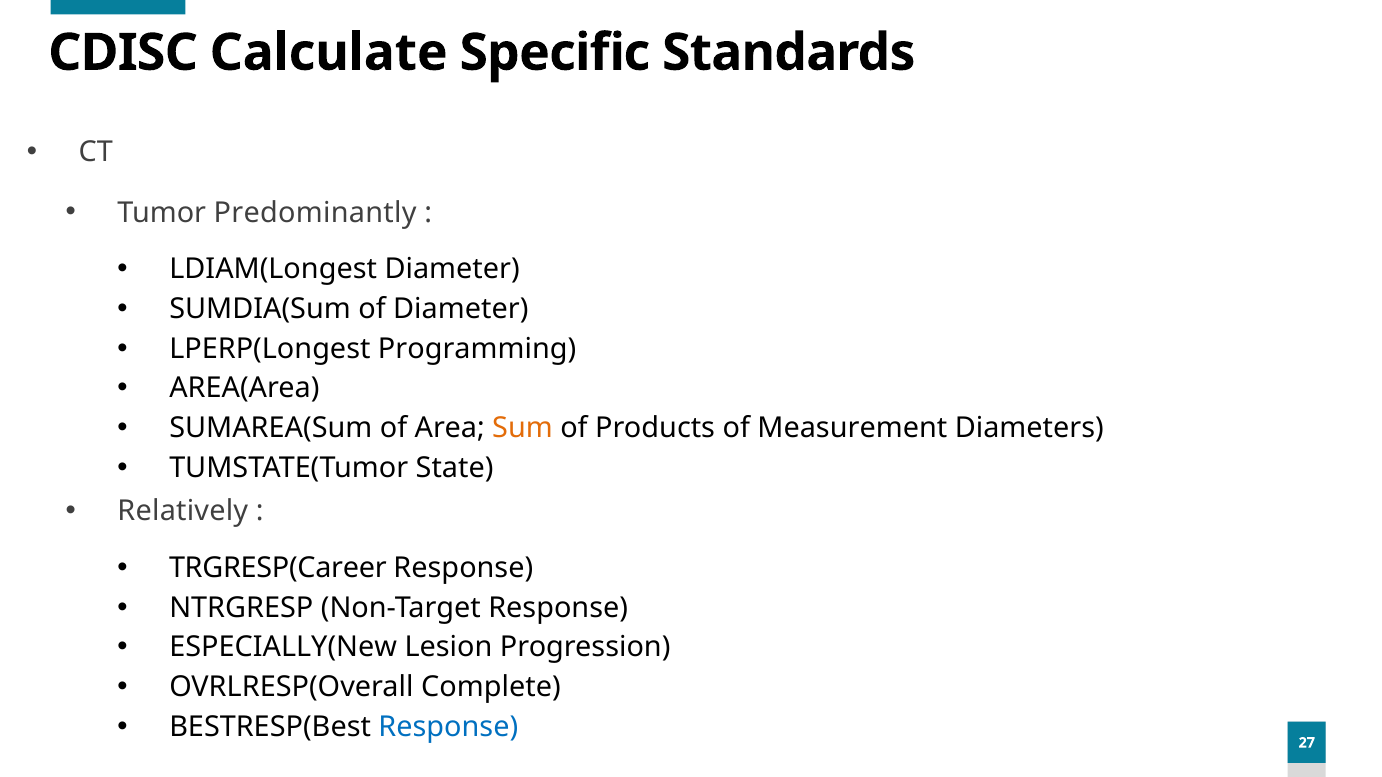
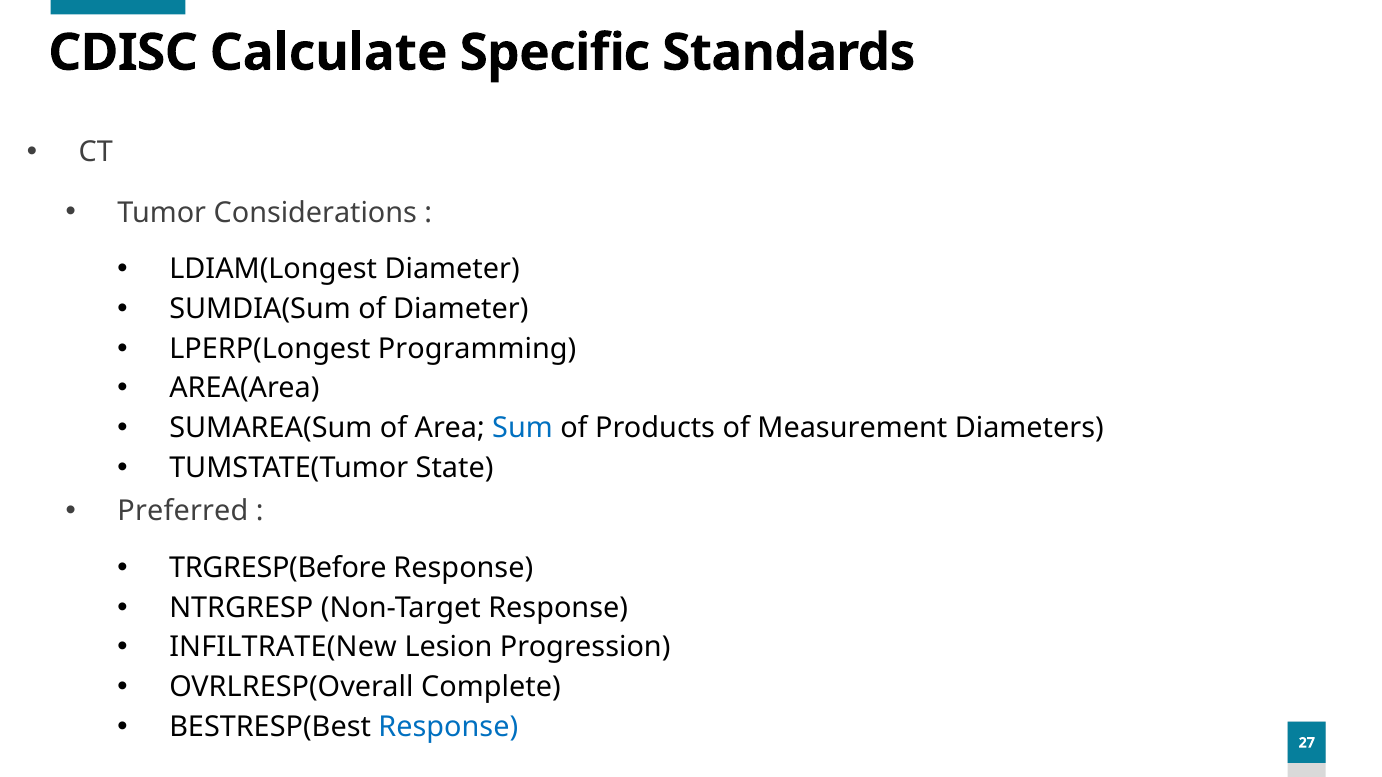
Predominantly: Predominantly -> Considerations
Sum colour: orange -> blue
Relatively: Relatively -> Preferred
TRGRESP(Career: TRGRESP(Career -> TRGRESP(Before
ESPECIALLY(New: ESPECIALLY(New -> INFILTRATE(New
